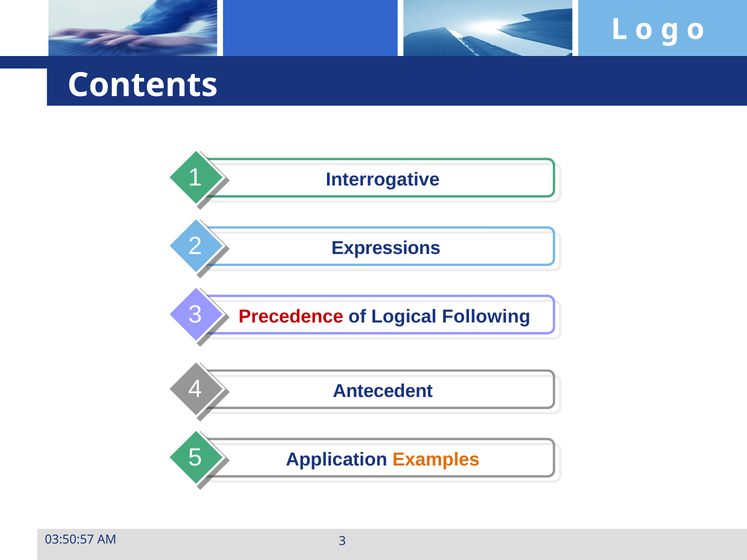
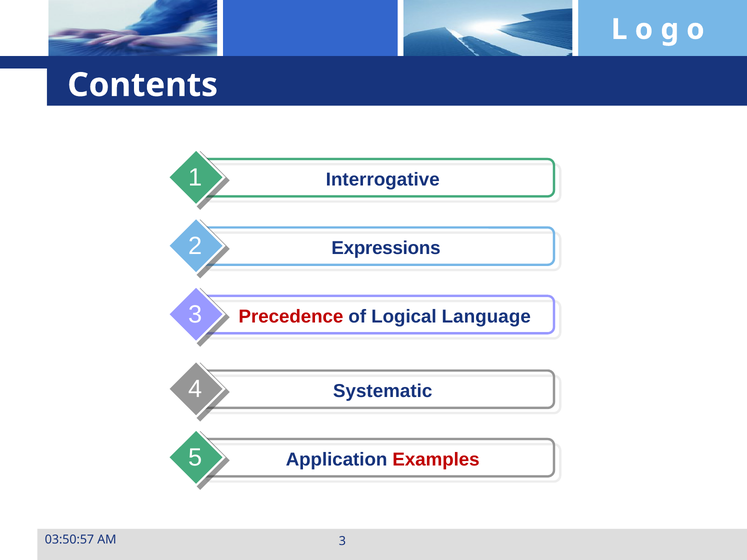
Following: Following -> Language
Antecedent: Antecedent -> Systematic
Examples colour: orange -> red
